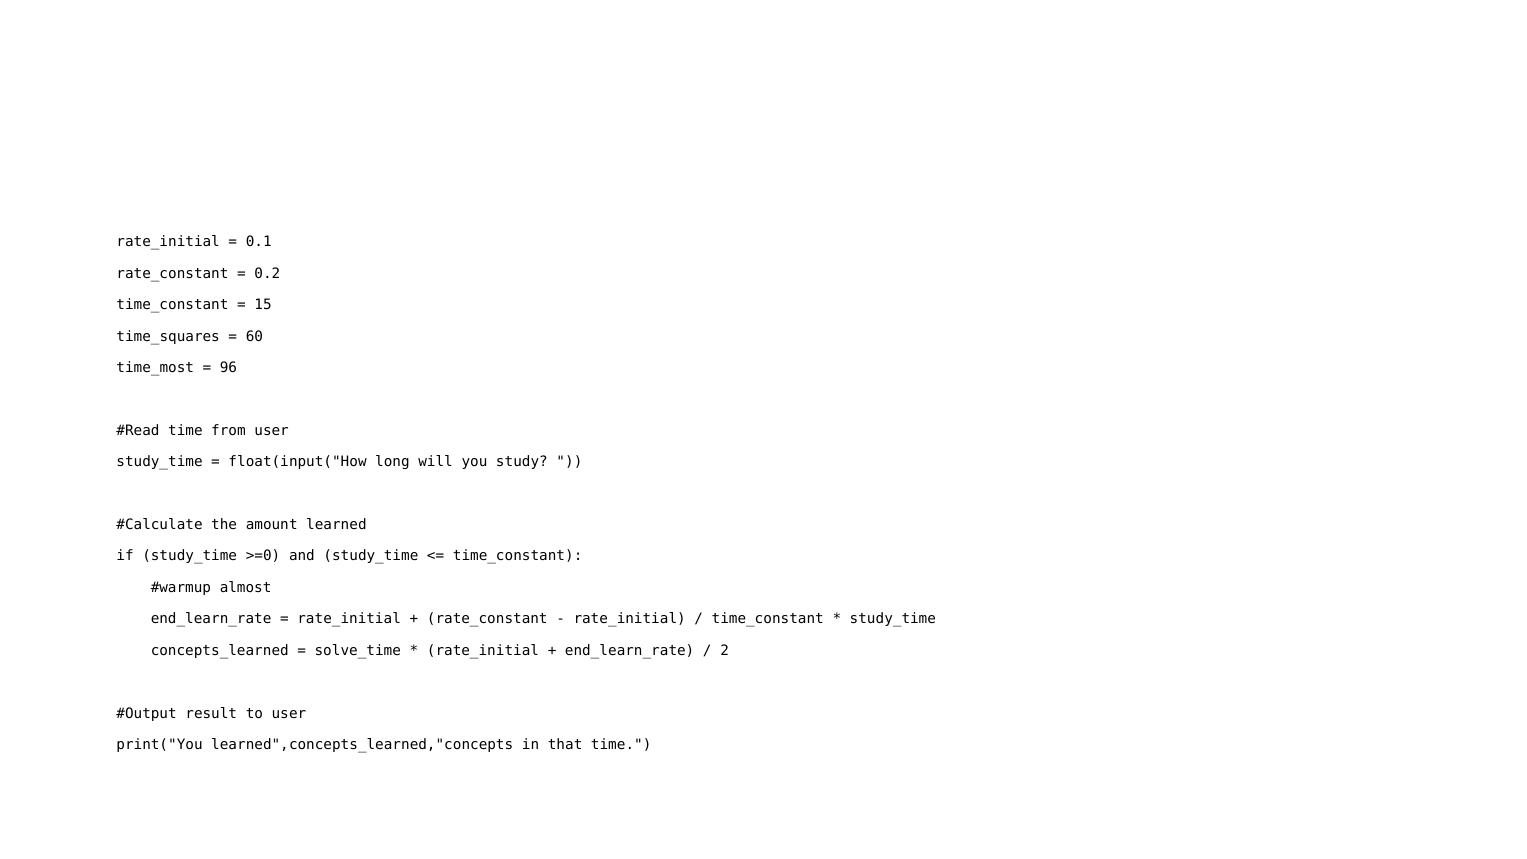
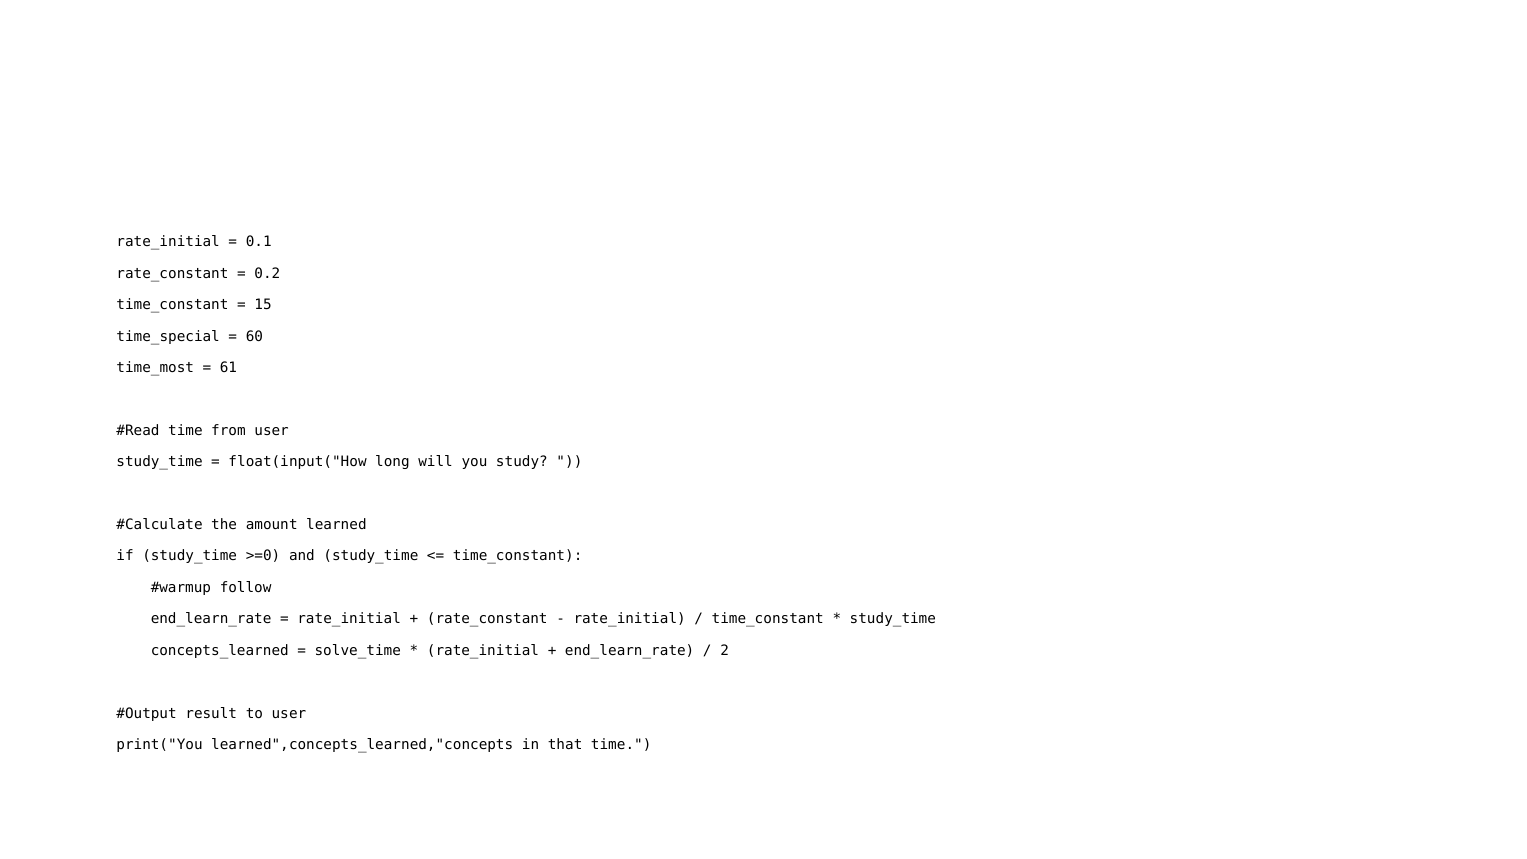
time_squares: time_squares -> time_special
96: 96 -> 61
almost: almost -> follow
